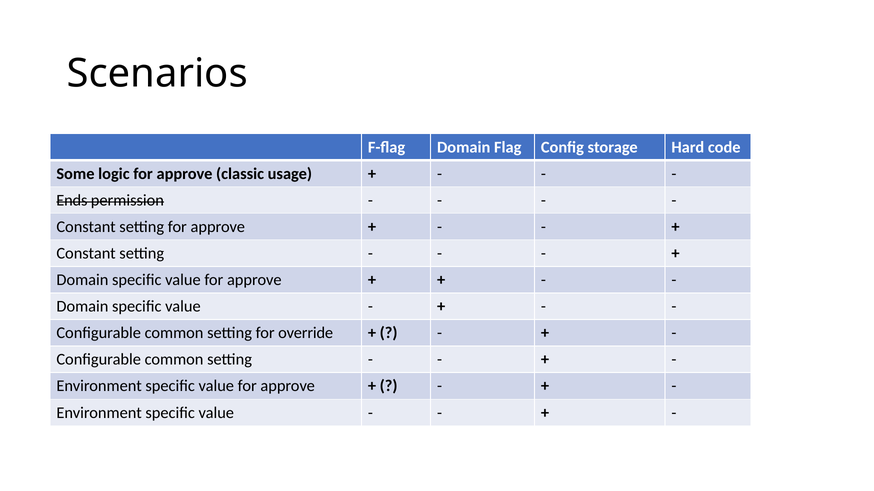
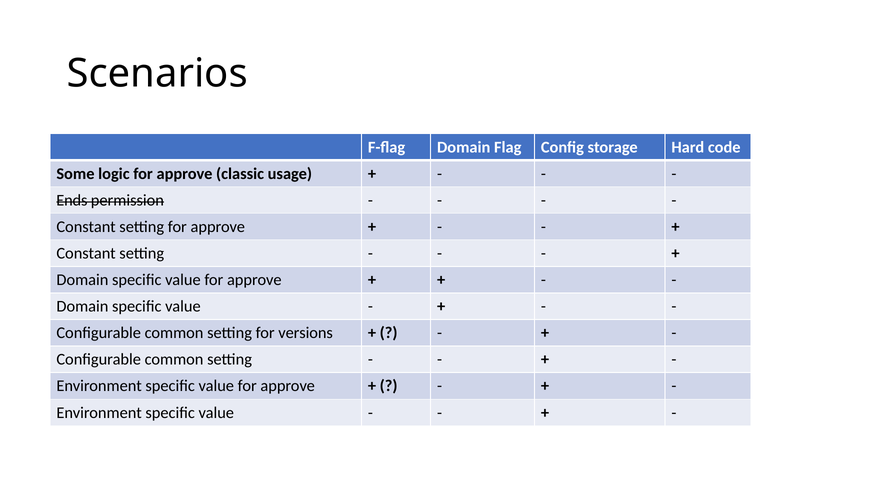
override: override -> versions
